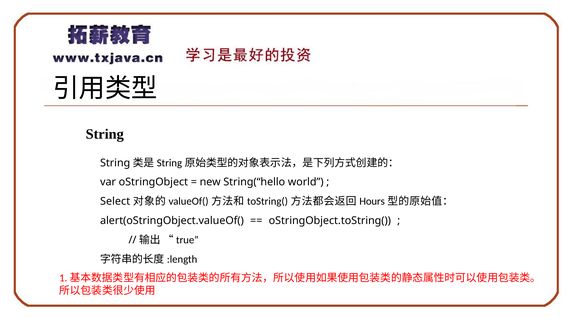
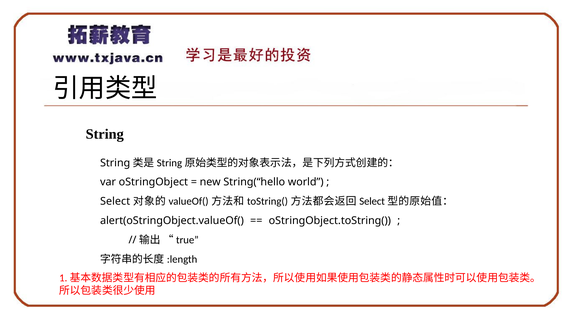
Hours at (372, 202): Hours -> Select
